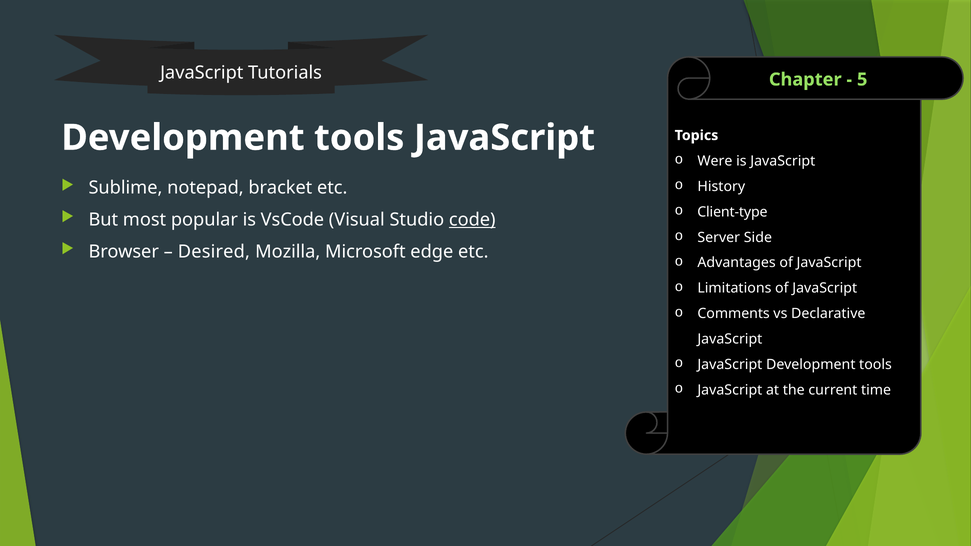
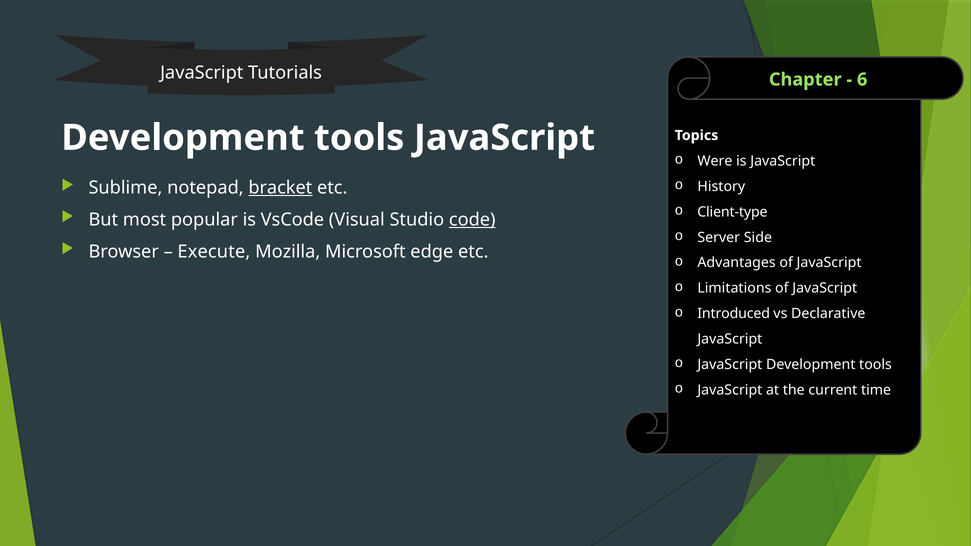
5: 5 -> 6
bracket underline: none -> present
Desired: Desired -> Execute
Comments: Comments -> Introduced
